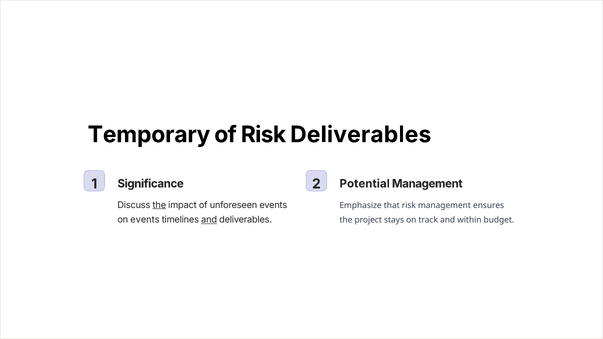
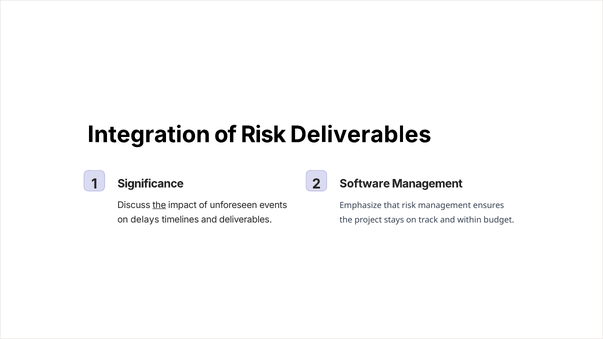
Temporary: Temporary -> Integration
Potential: Potential -> Software
on events: events -> delays
and at (209, 220) underline: present -> none
